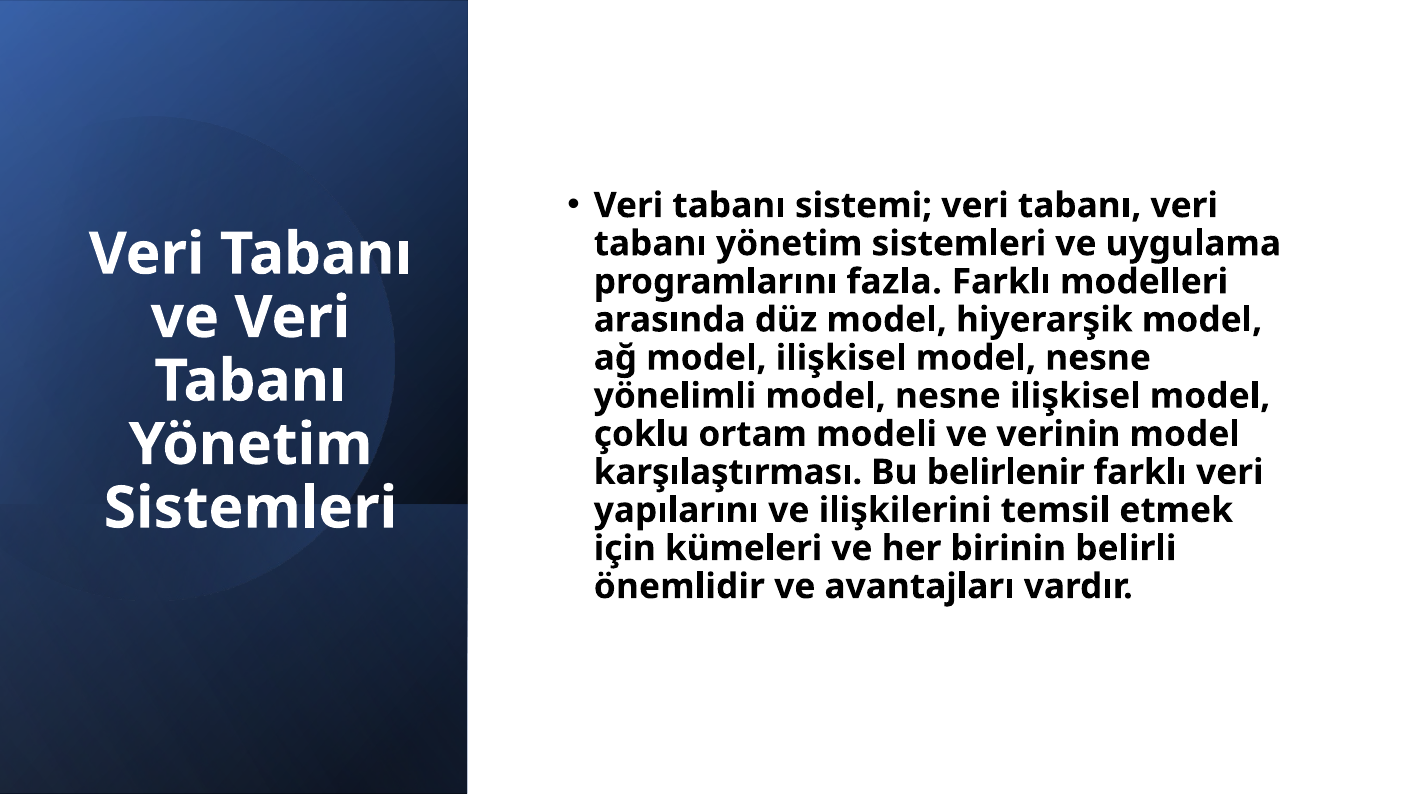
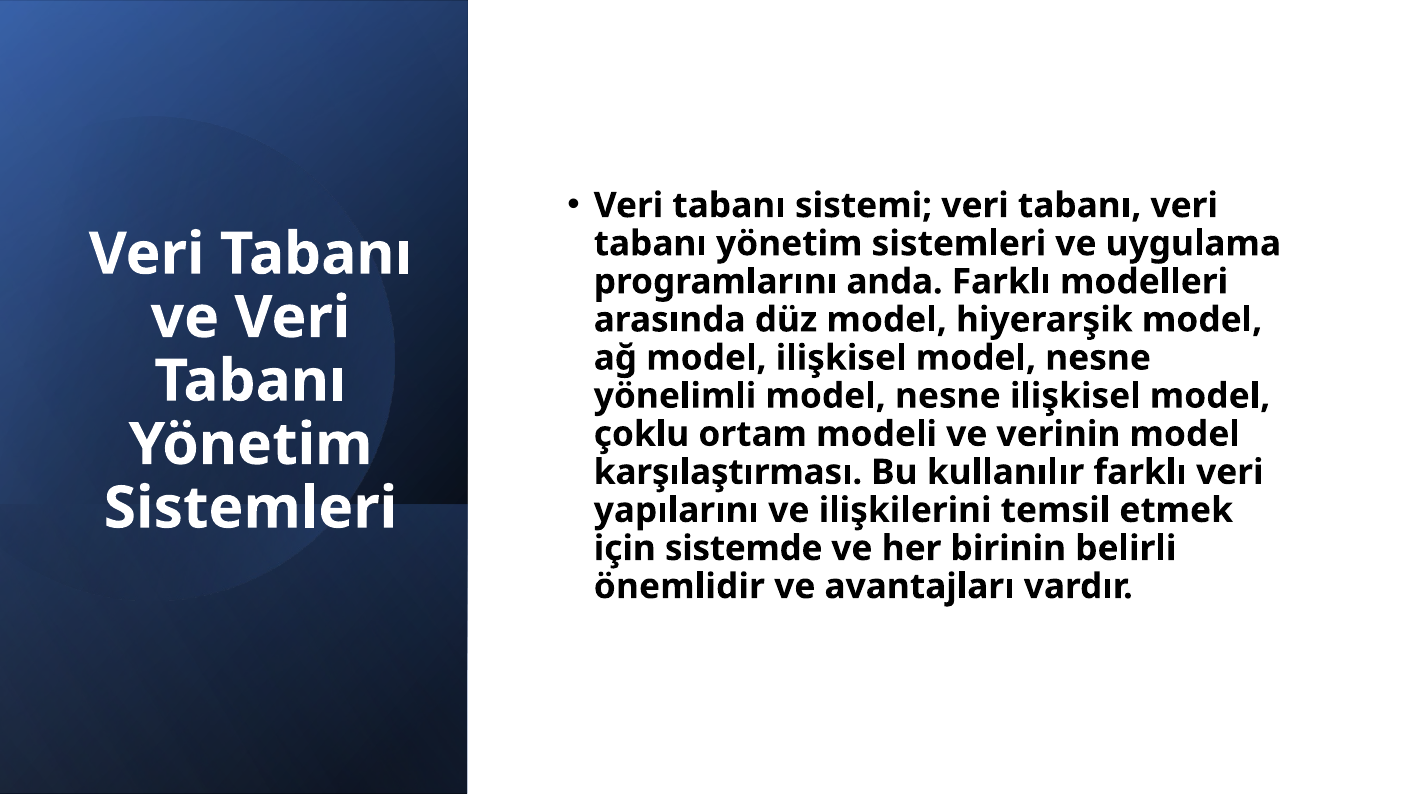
fazla: fazla -> anda
belirlenir: belirlenir -> kullanılır
kümeleri: kümeleri -> sistemde
